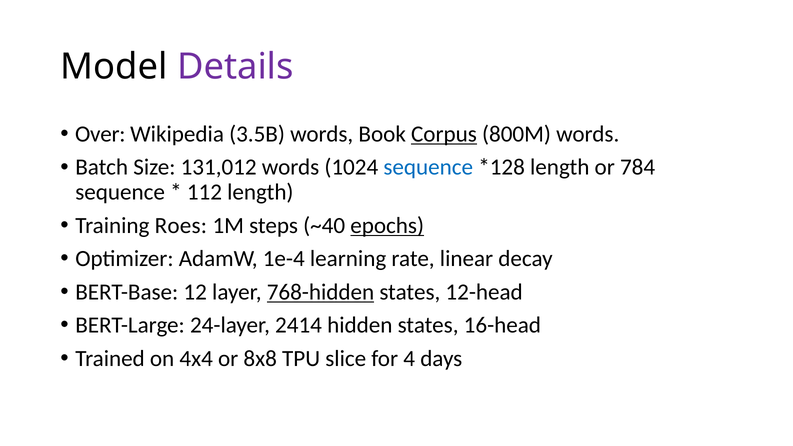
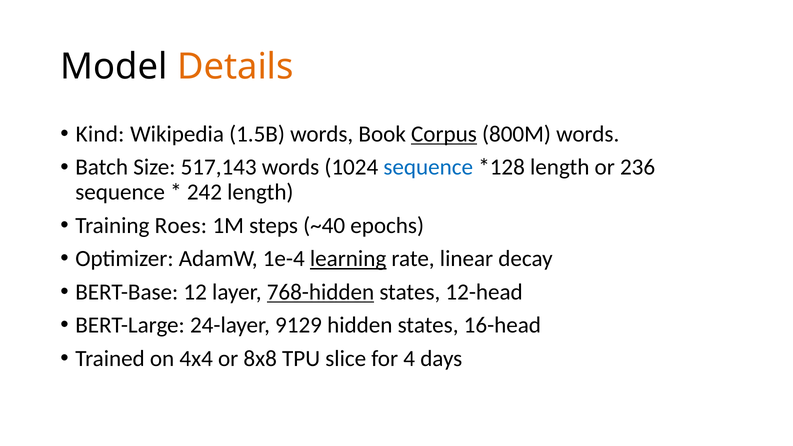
Details colour: purple -> orange
Over: Over -> Kind
3.5B: 3.5B -> 1.5B
131,012: 131,012 -> 517,143
784: 784 -> 236
112: 112 -> 242
epochs underline: present -> none
learning underline: none -> present
2414: 2414 -> 9129
